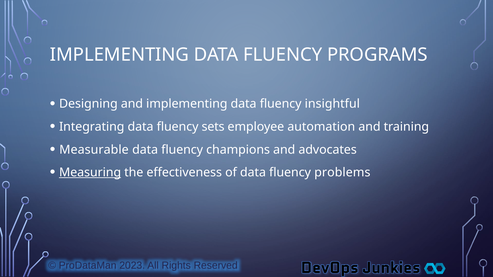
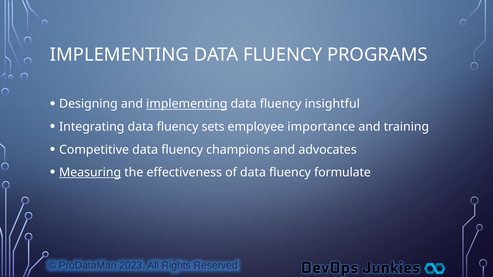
implementing at (187, 104) underline: none -> present
automation: automation -> importance
Measurable: Measurable -> Competitive
problems: problems -> formulate
